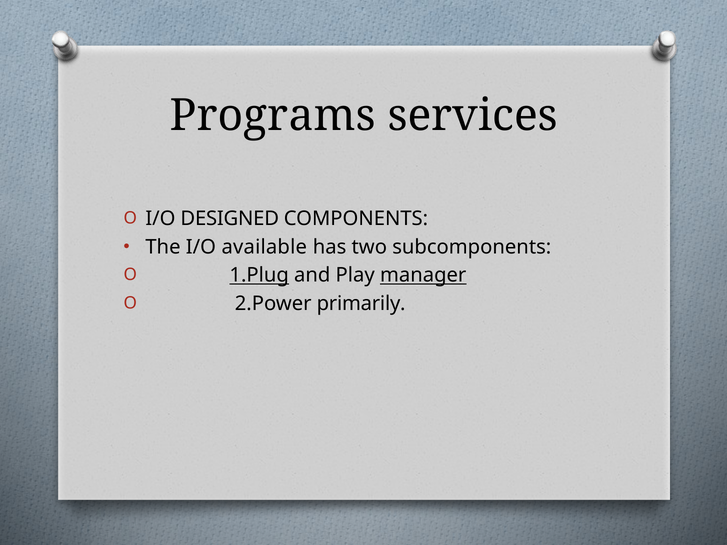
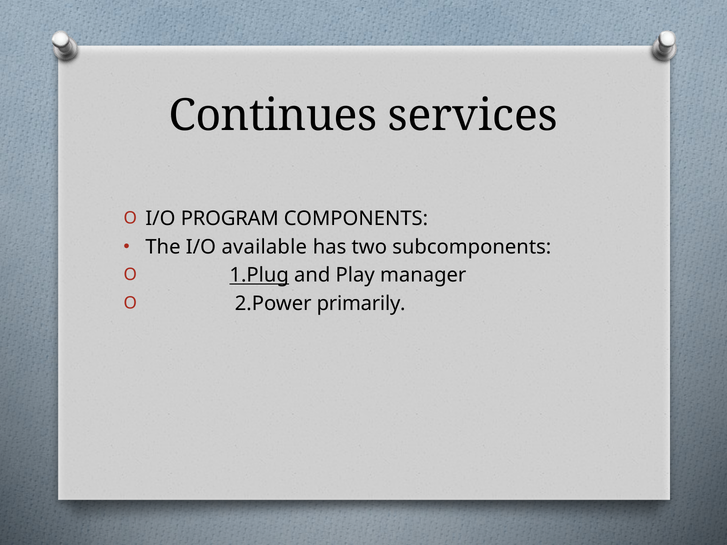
Programs: Programs -> Continues
DESIGNED: DESIGNED -> PROGRAM
manager underline: present -> none
